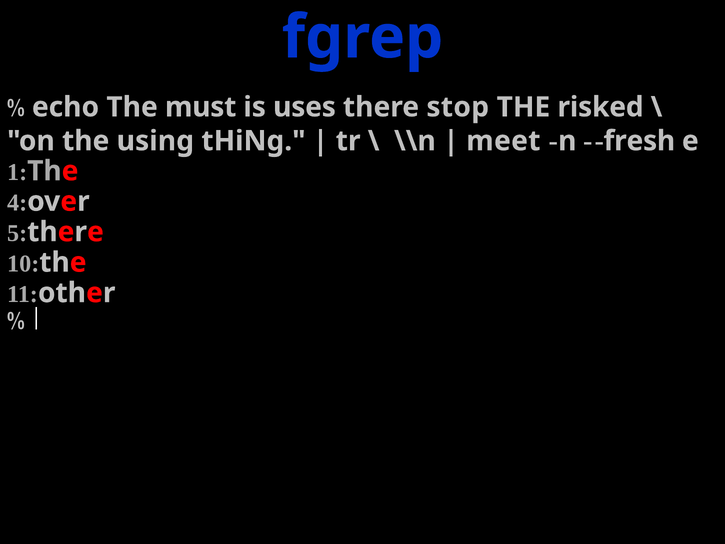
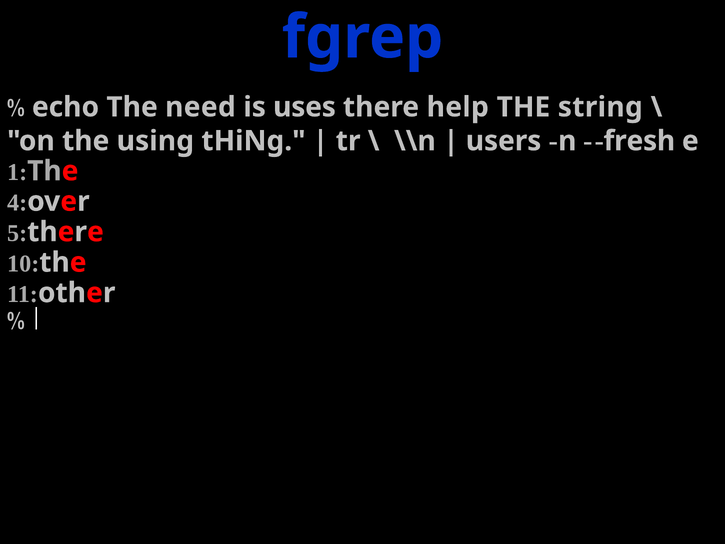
must: must -> need
stop: stop -> help
risked: risked -> string
meet: meet -> users
